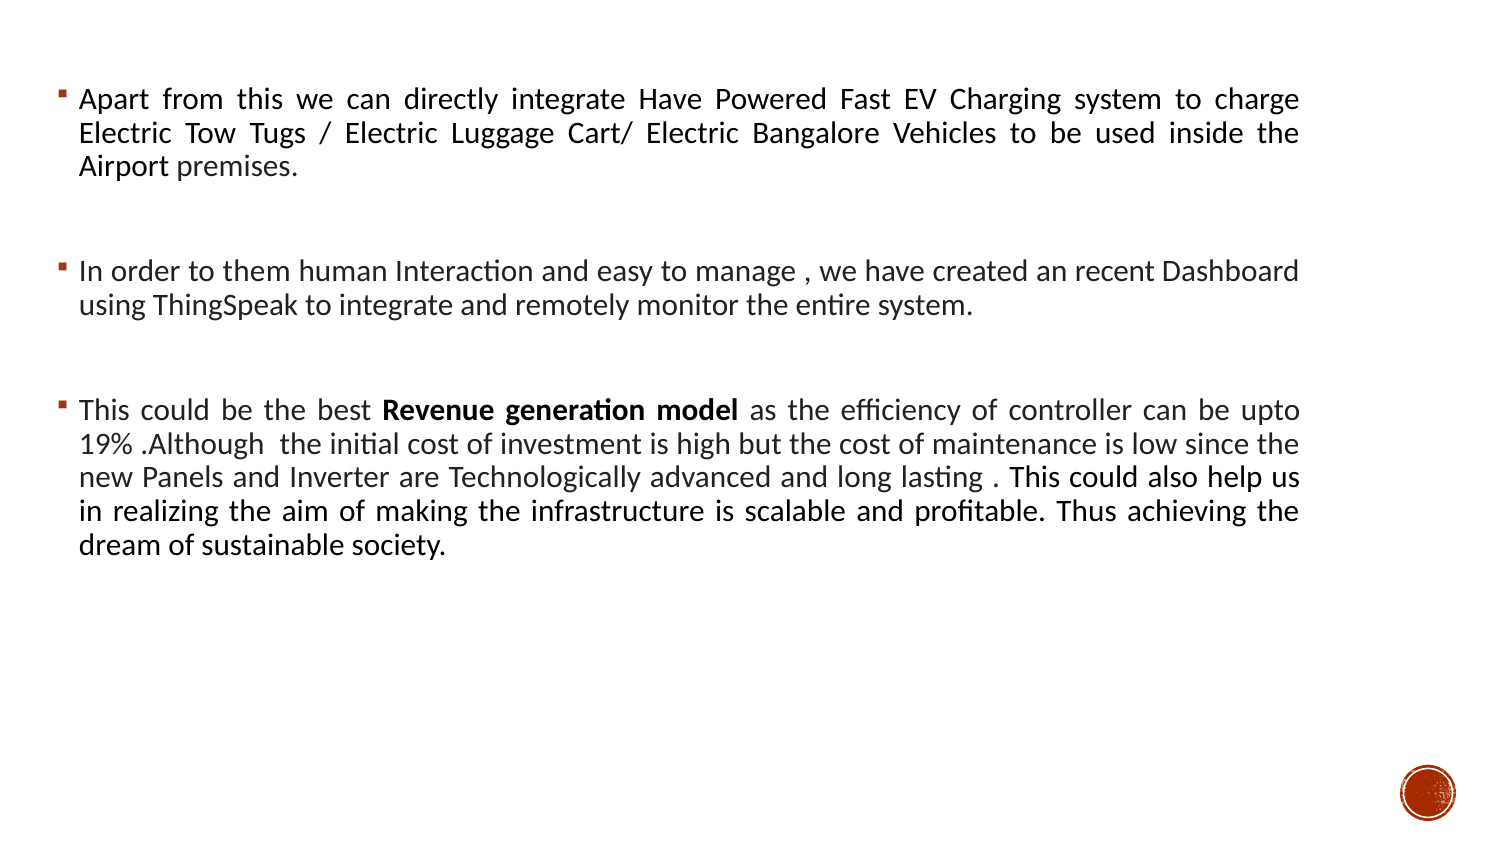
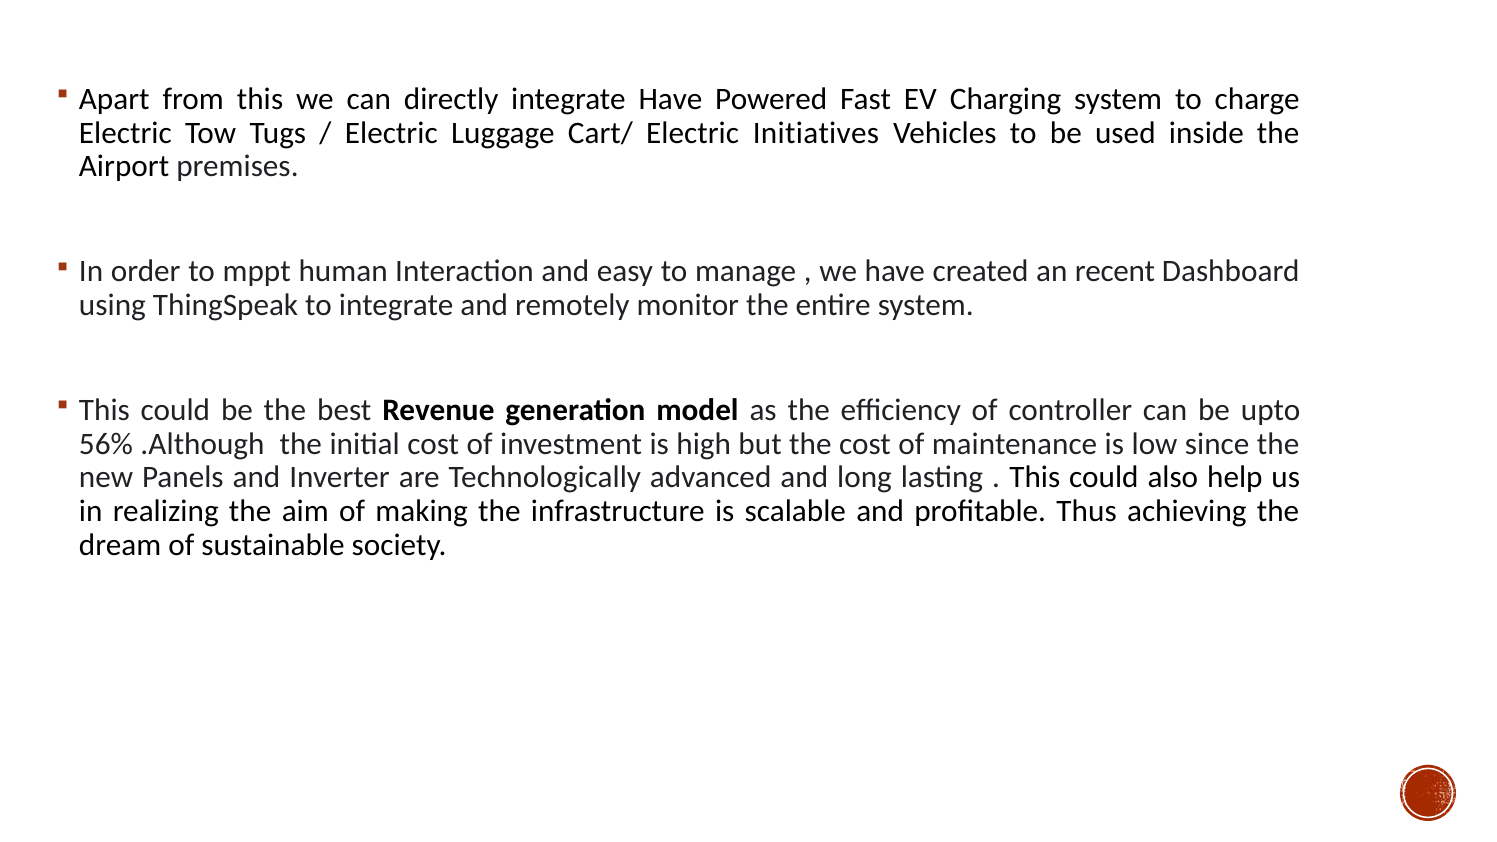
Bangalore: Bangalore -> Initiatives
them: them -> mppt
19%: 19% -> 56%
